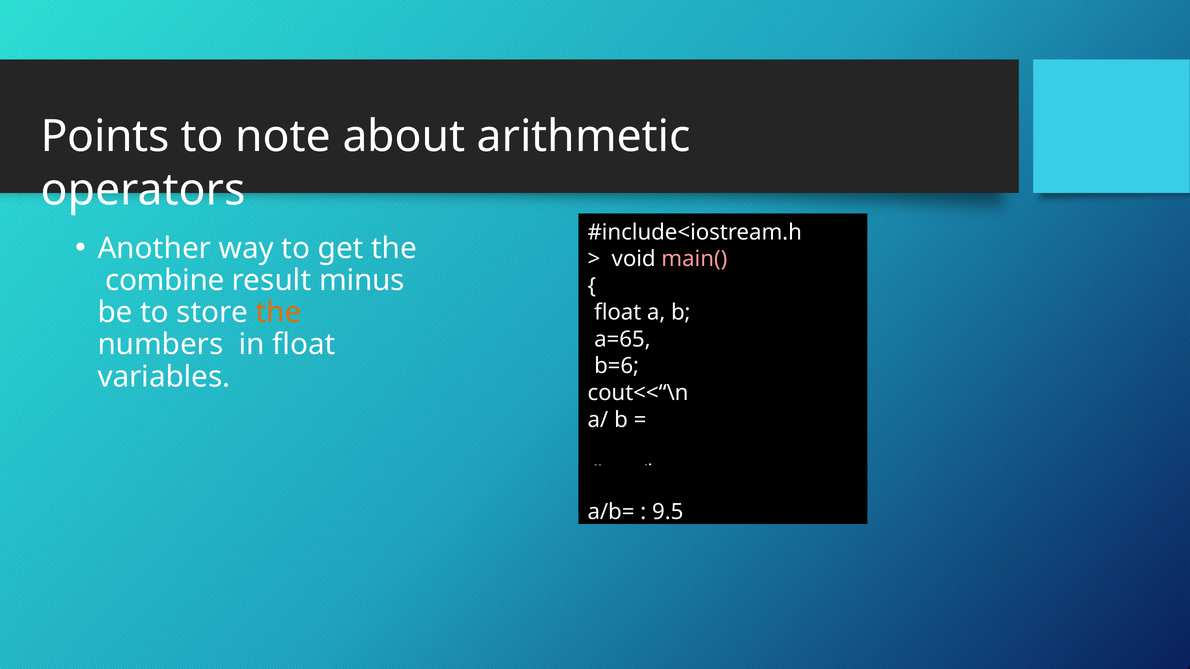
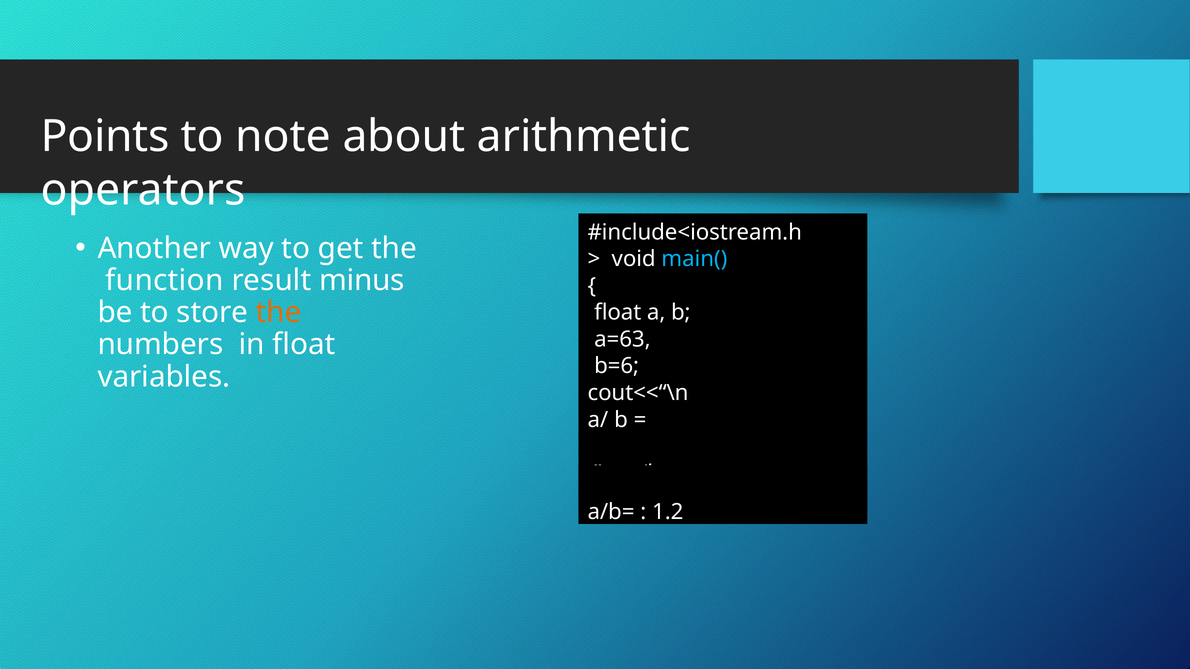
main( colour: pink -> light blue
combine: combine -> function
a=65: a=65 -> a=63
9.5: 9.5 -> 1.2
